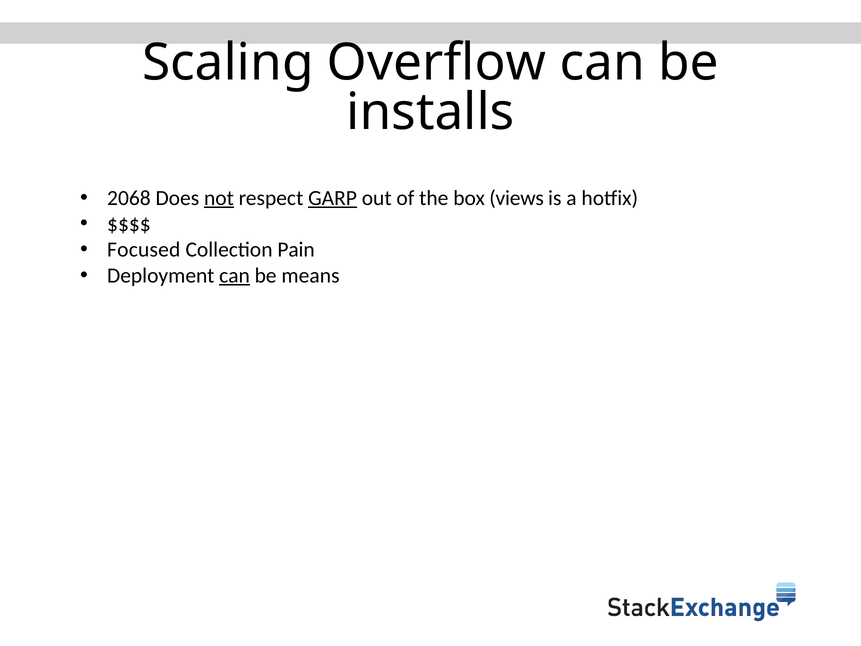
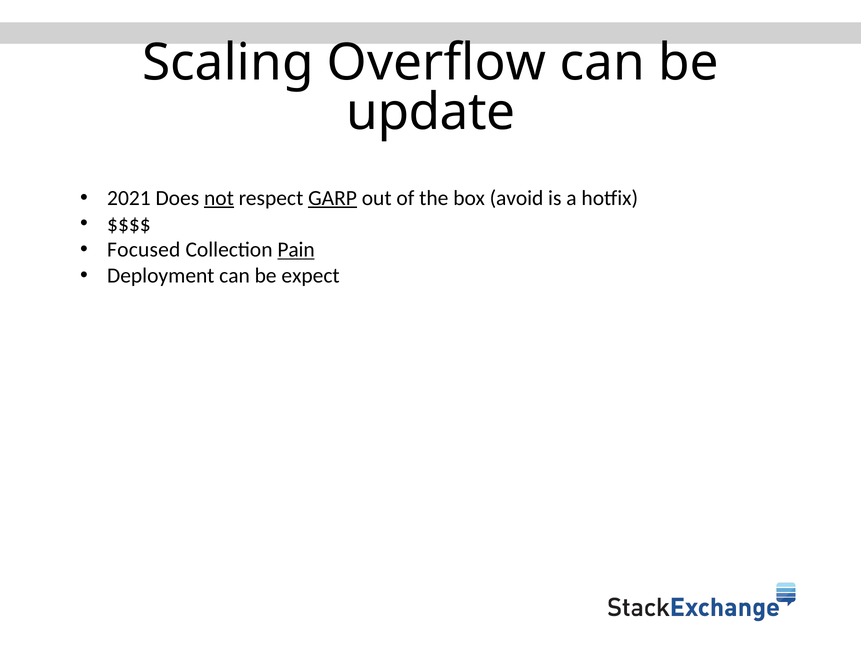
installs: installs -> update
2068: 2068 -> 2021
views: views -> avoid
Pain underline: none -> present
can at (235, 276) underline: present -> none
means: means -> expect
